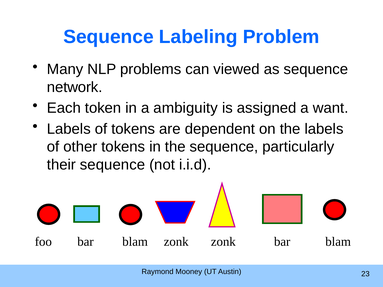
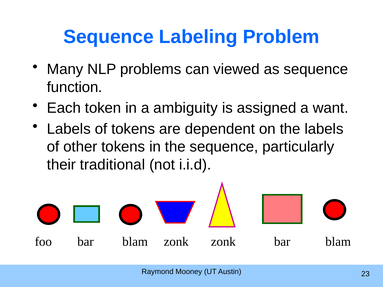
network: network -> function
their sequence: sequence -> traditional
